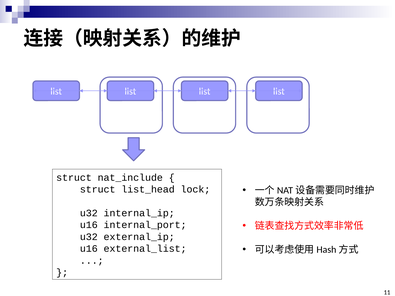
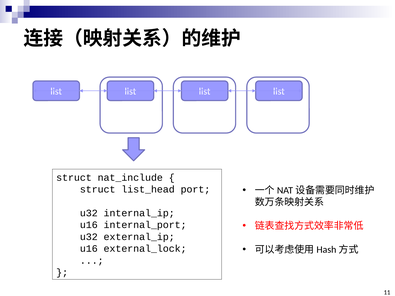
lock: lock -> port
external_list: external_list -> external_lock
